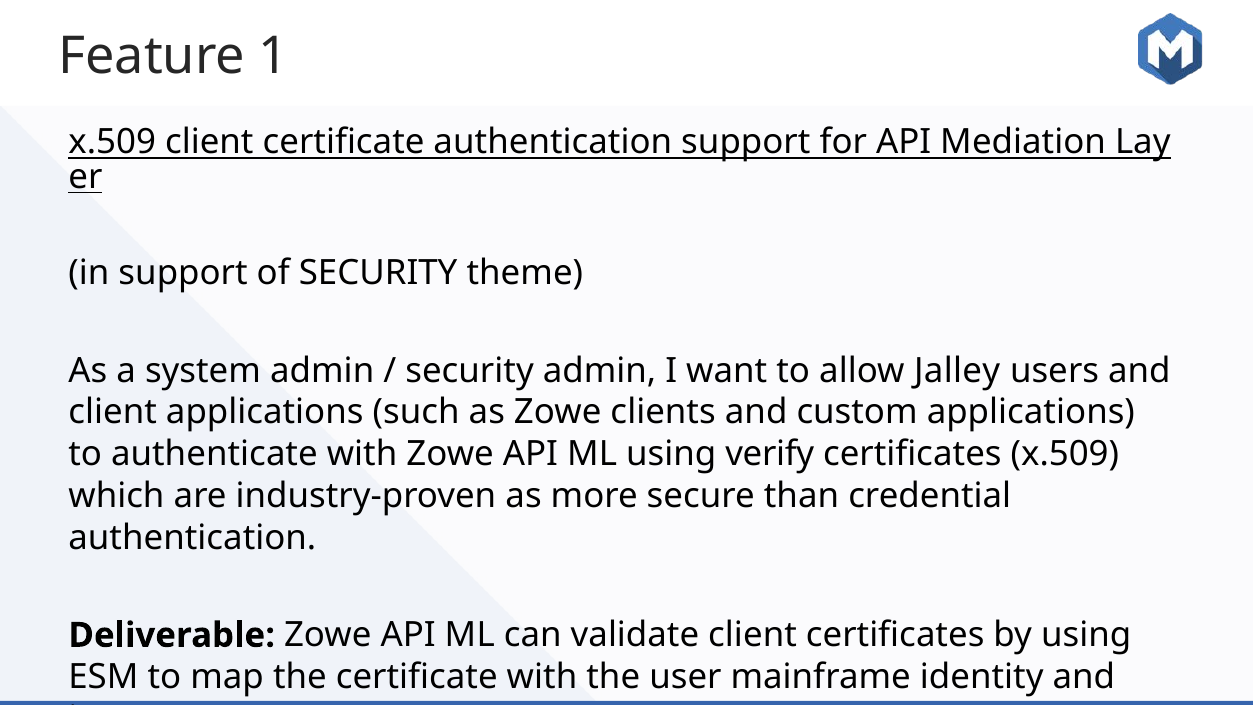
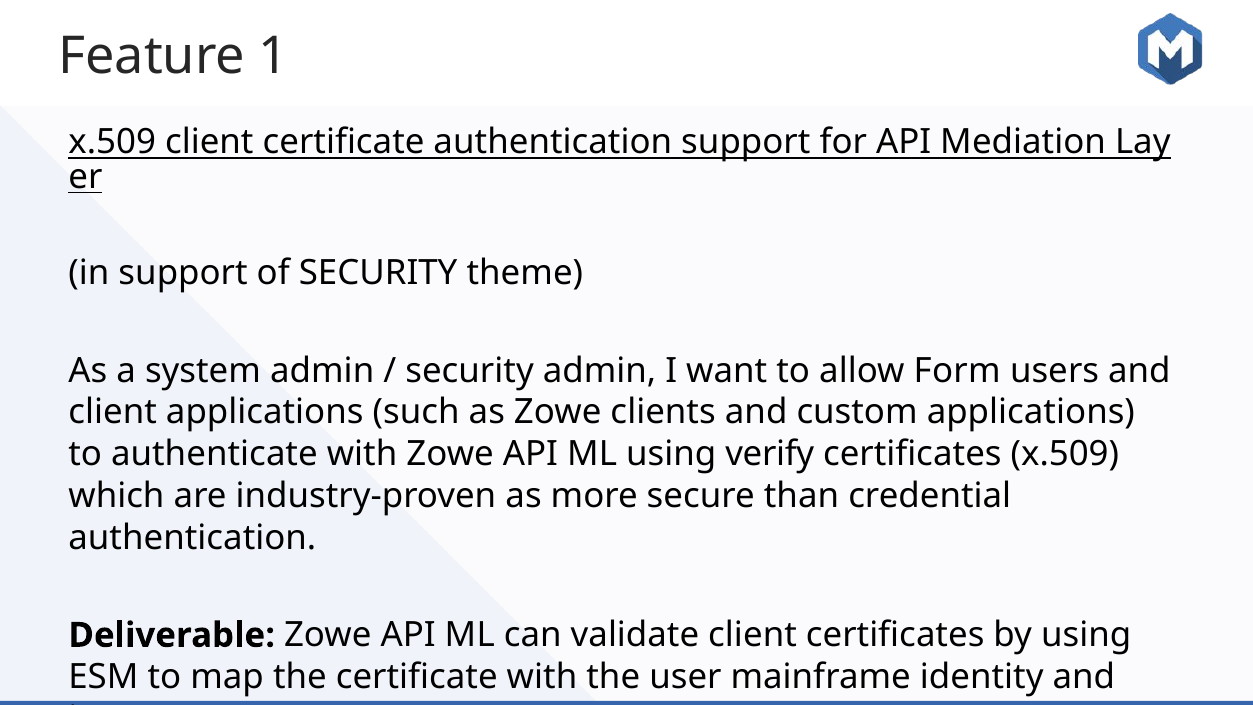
Jalley: Jalley -> Form
